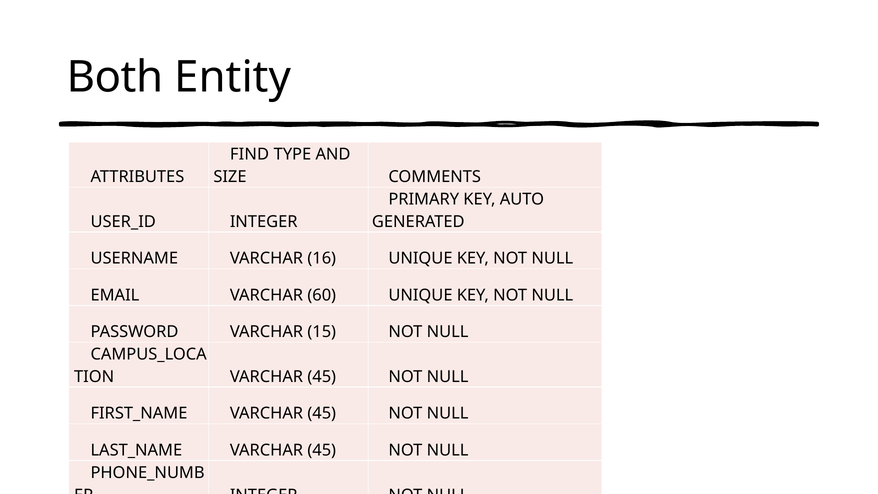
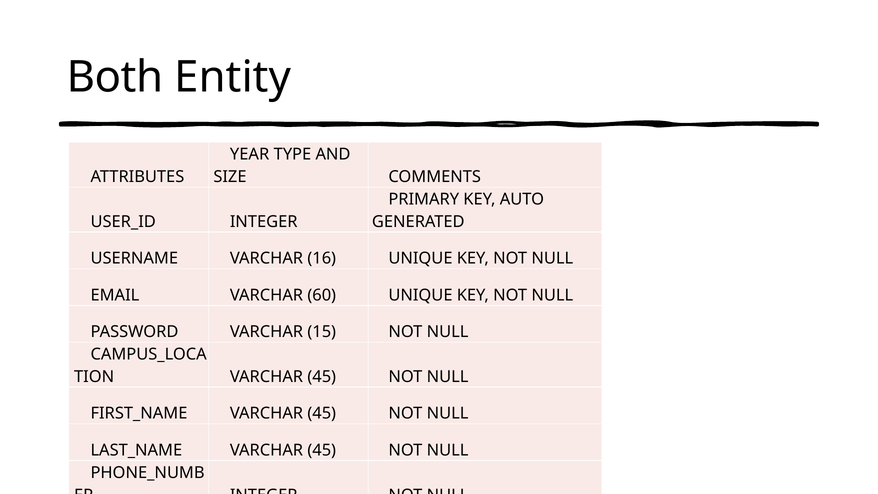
FIND: FIND -> YEAR
